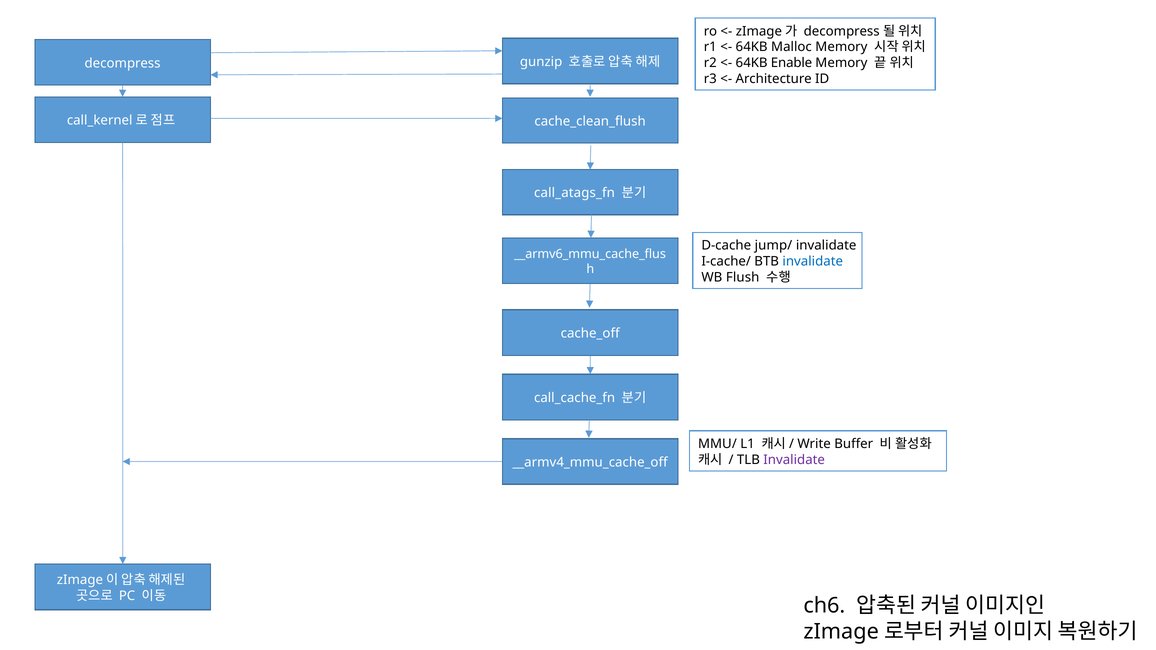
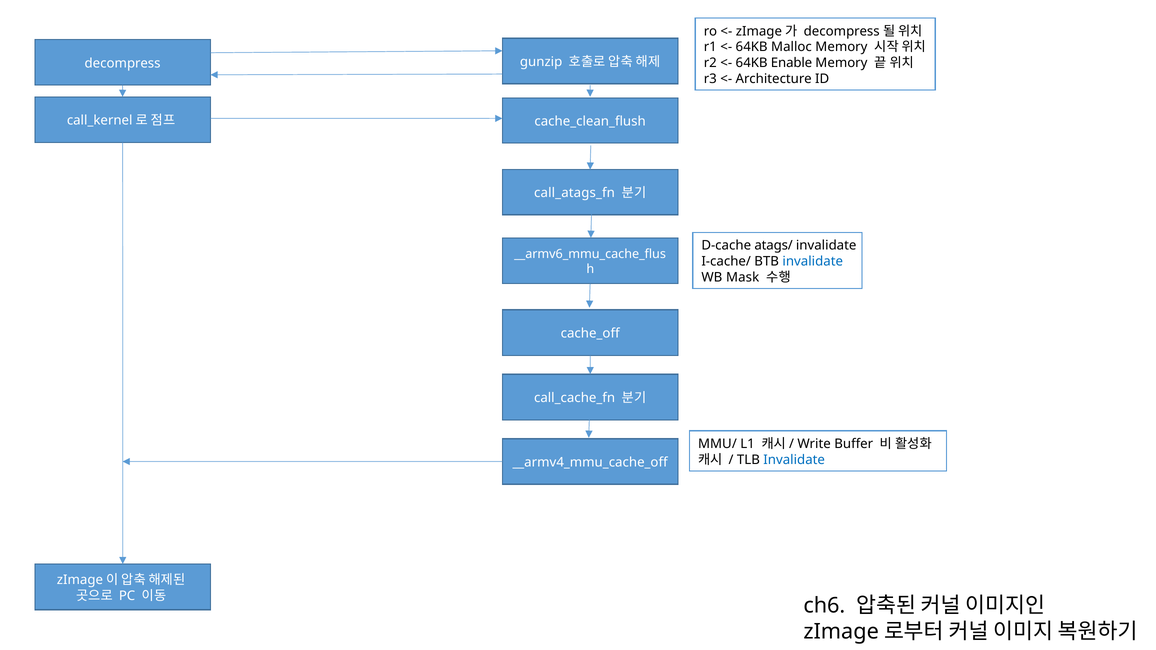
jump/: jump/ -> atags/
Flush: Flush -> Mask
Invalidate at (794, 460) colour: purple -> blue
